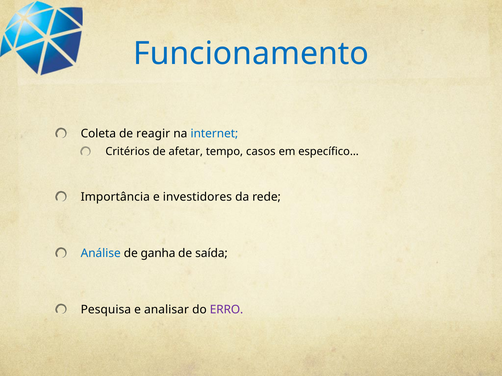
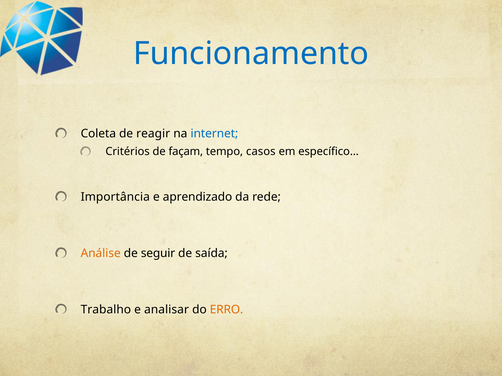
afetar: afetar -> façam
investidores: investidores -> aprendizado
Análise colour: blue -> orange
ganha: ganha -> seguir
Pesquisa: Pesquisa -> Trabalho
ERRO colour: purple -> orange
